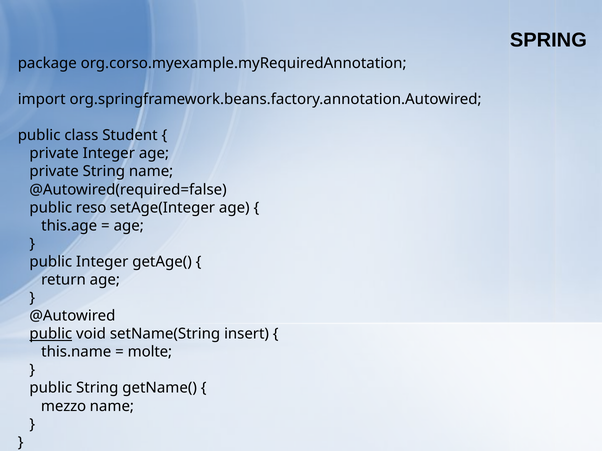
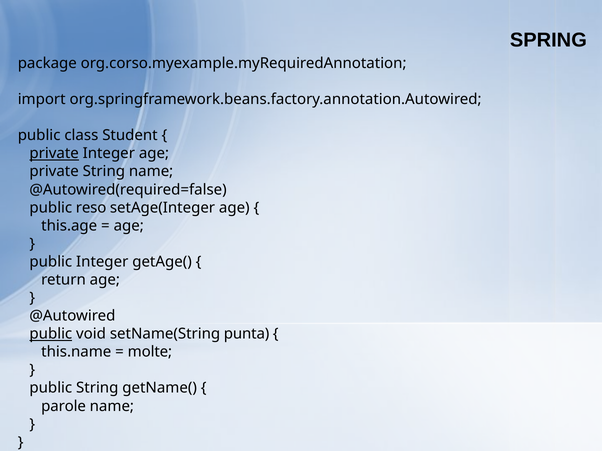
private at (54, 154) underline: none -> present
insert: insert -> punta
mezzo: mezzo -> parole
